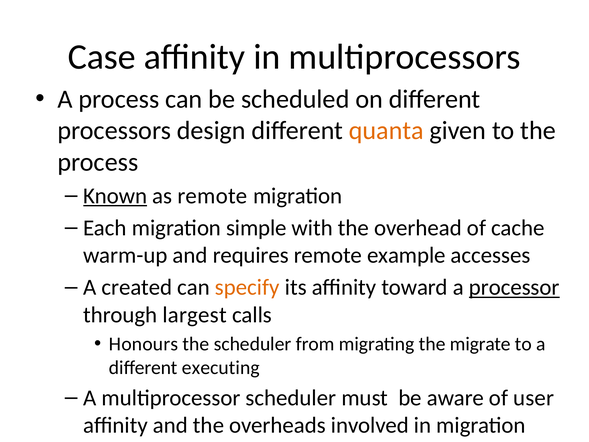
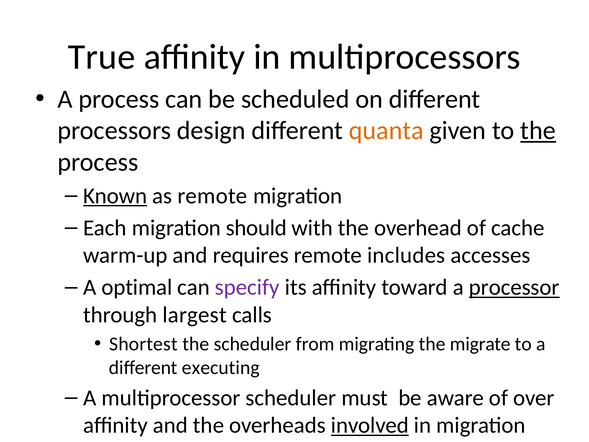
Case: Case -> True
the at (538, 130) underline: none -> present
simple: simple -> should
example: example -> includes
created: created -> optimal
specify colour: orange -> purple
Honours: Honours -> Shortest
user: user -> over
involved underline: none -> present
